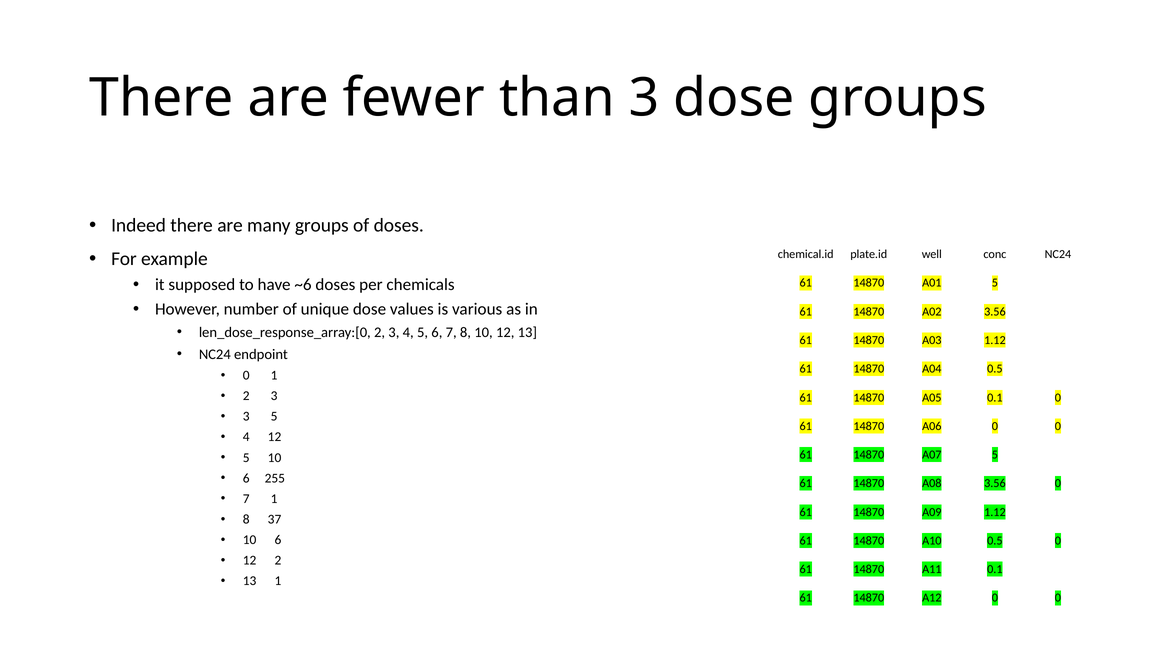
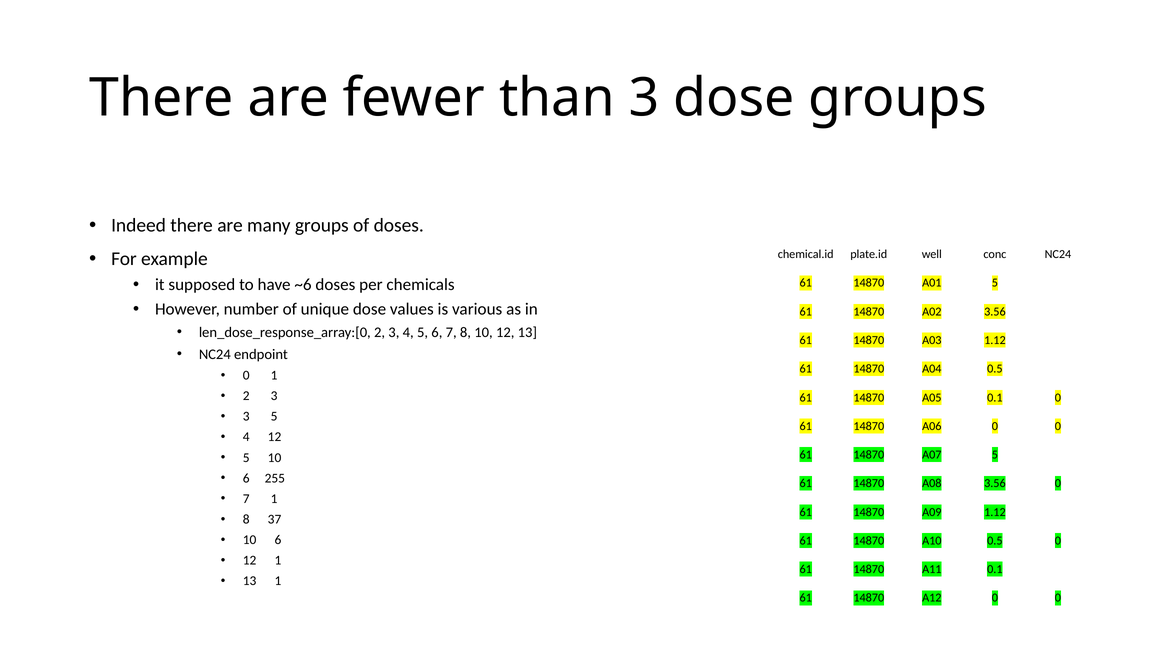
12 2: 2 -> 1
